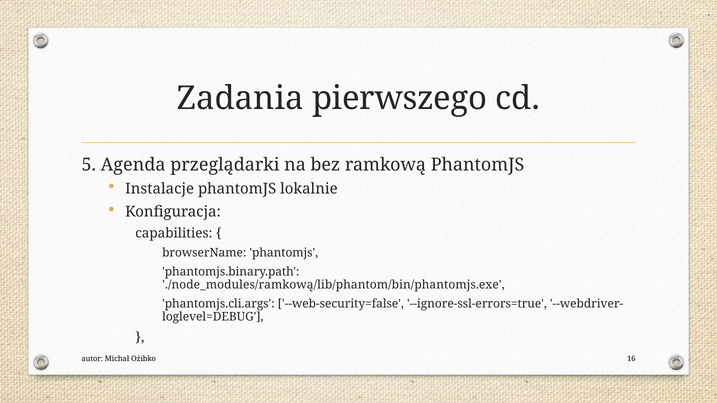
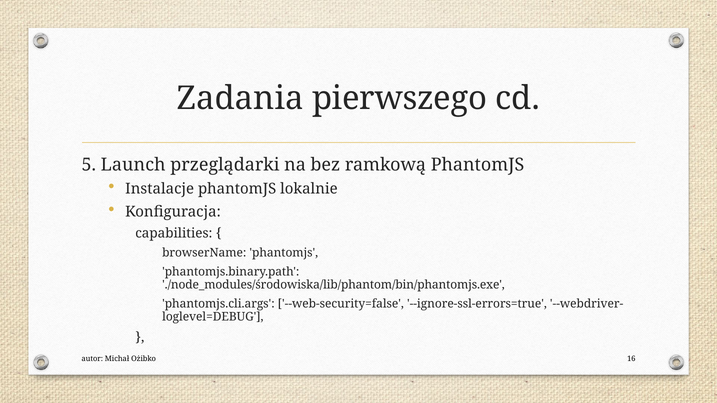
Agenda: Agenda -> Launch
./node_modules/ramkową/lib/phantom/bin/phantomjs.exe: ./node_modules/ramkową/lib/phantom/bin/phantomjs.exe -> ./node_modules/środowiska/lib/phantom/bin/phantomjs.exe
